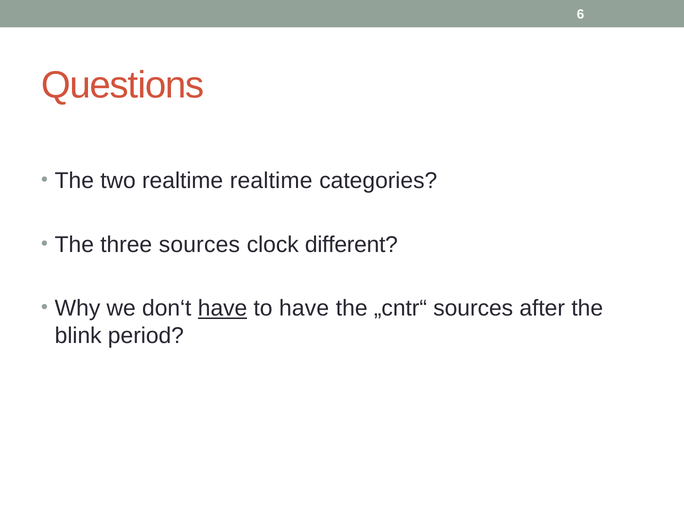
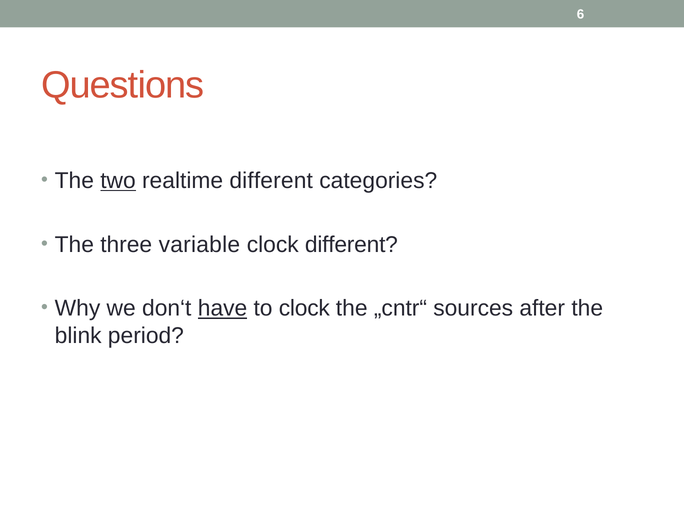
two underline: none -> present
realtime realtime: realtime -> different
three sources: sources -> variable
to have: have -> clock
